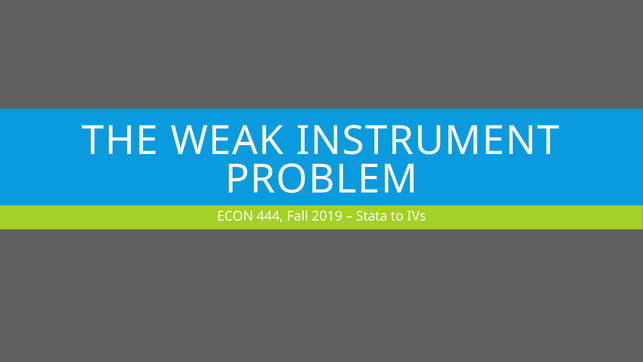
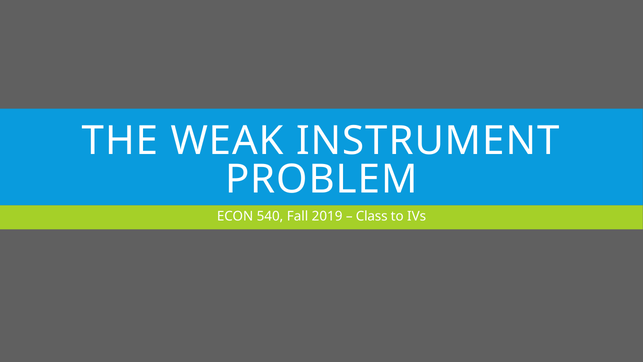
444: 444 -> 540
Stata: Stata -> Class
